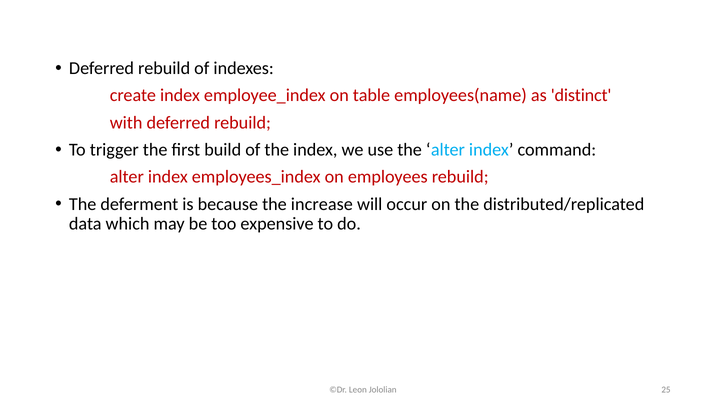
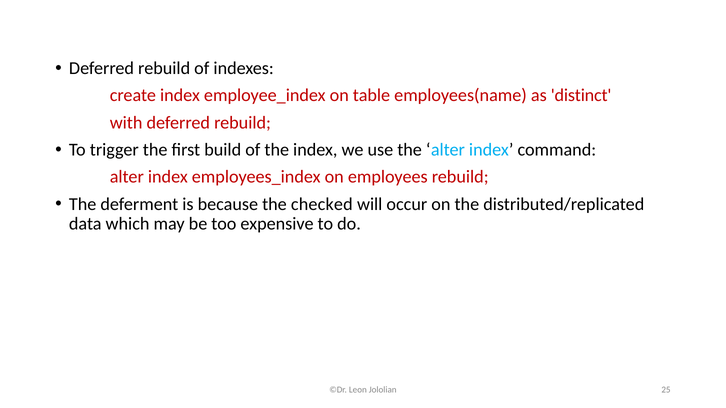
increase: increase -> checked
